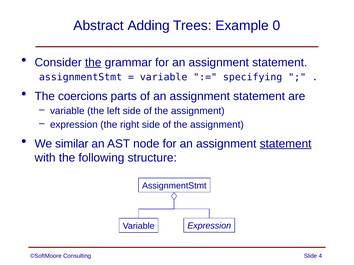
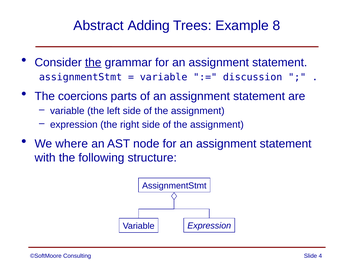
0: 0 -> 8
specifying: specifying -> discussion
similar: similar -> where
statement at (286, 144) underline: present -> none
